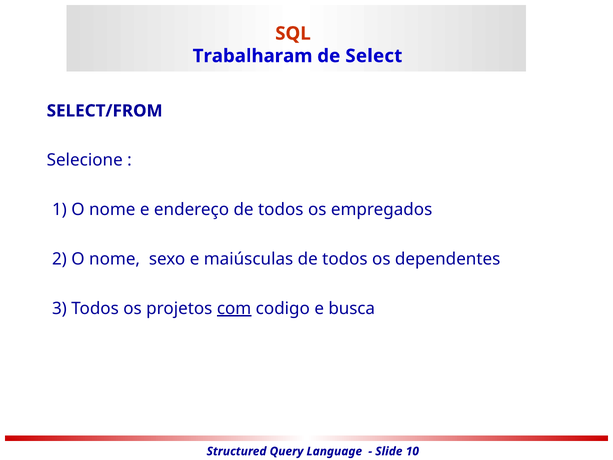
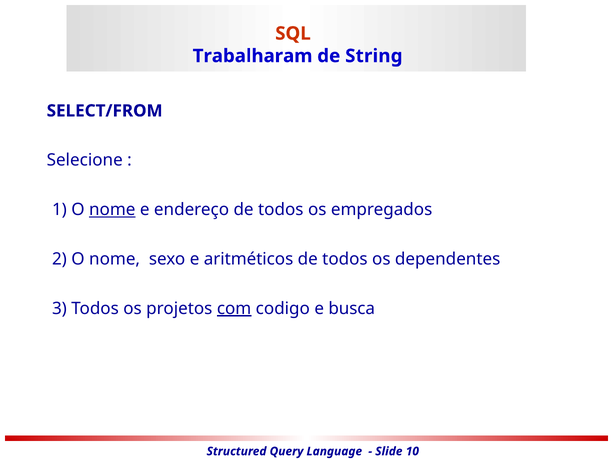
Select: Select -> String
nome at (112, 210) underline: none -> present
maiúsculas: maiúsculas -> aritméticos
